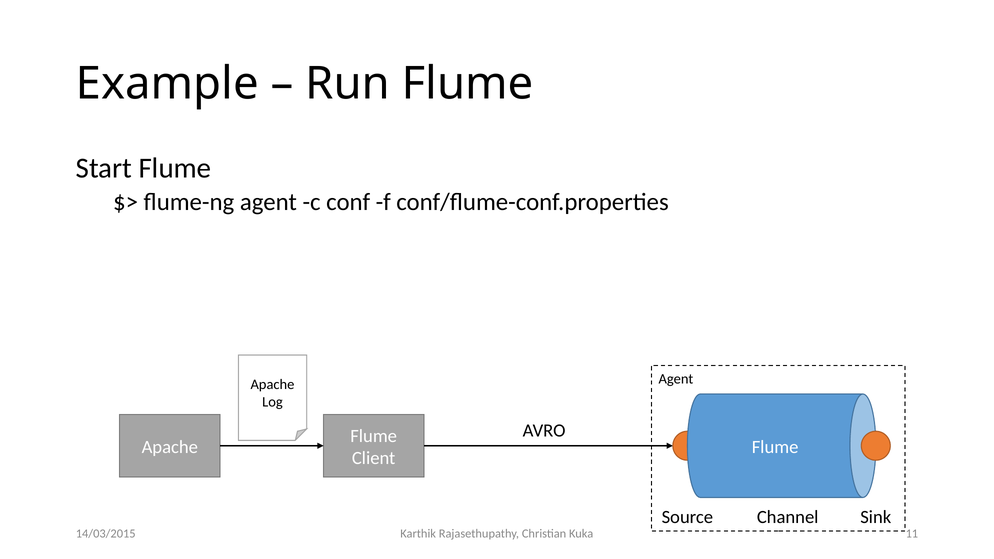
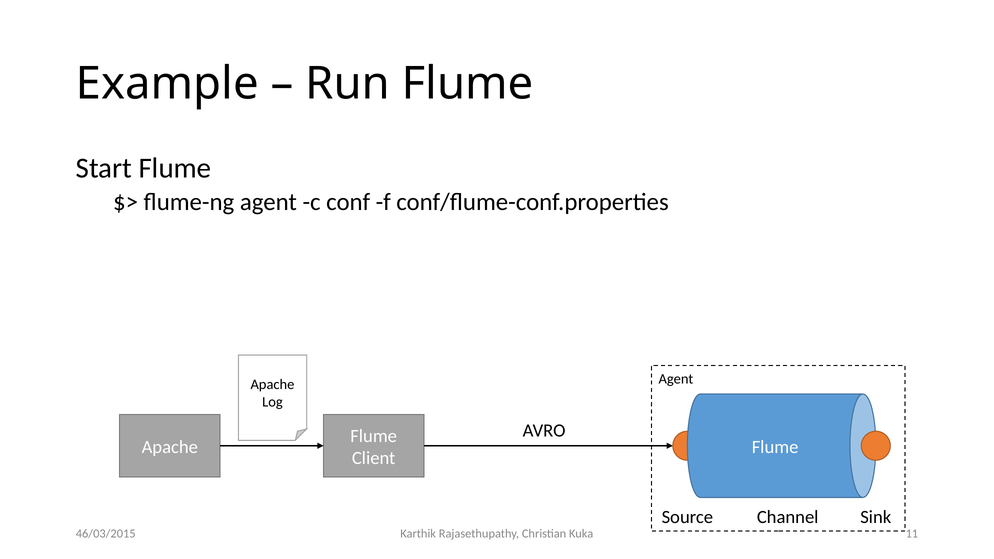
14/03/2015: 14/03/2015 -> 46/03/2015
